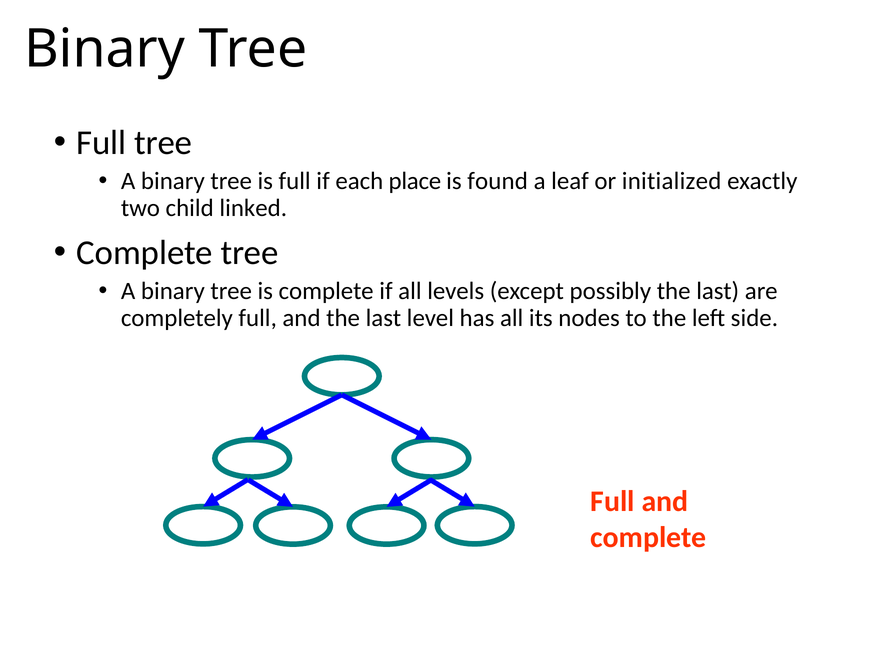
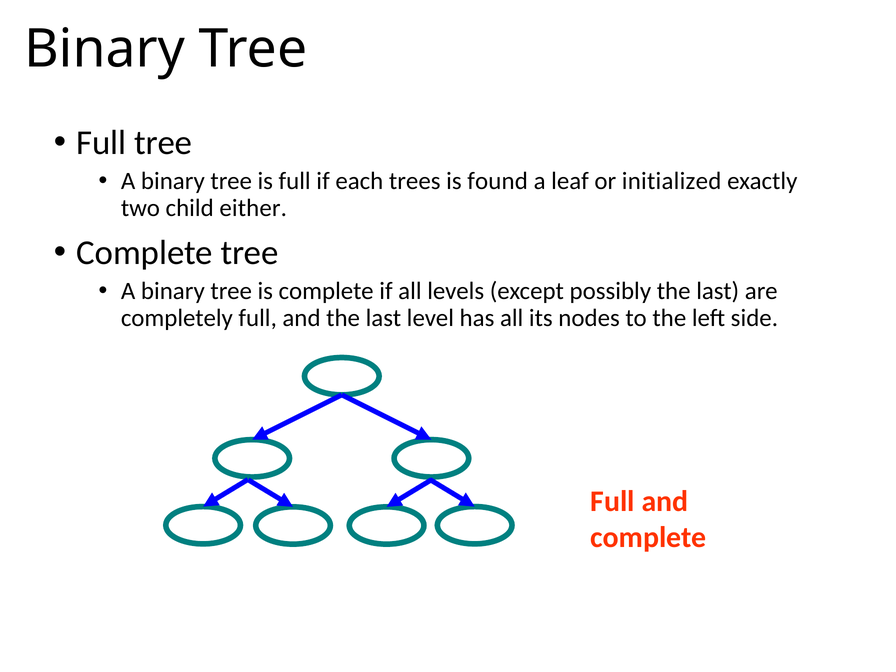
place: place -> trees
linked: linked -> either
